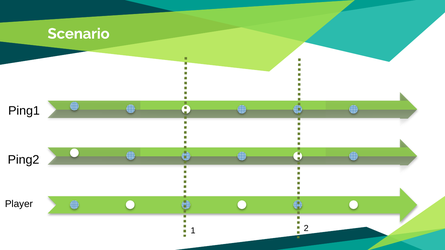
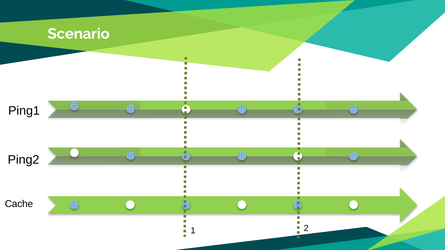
Player: Player -> Cache
